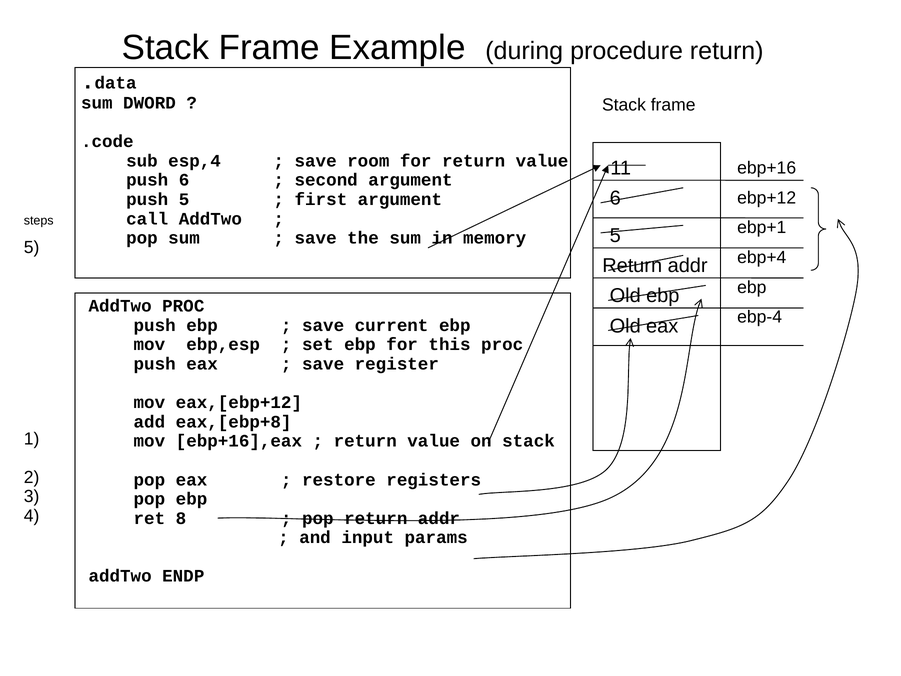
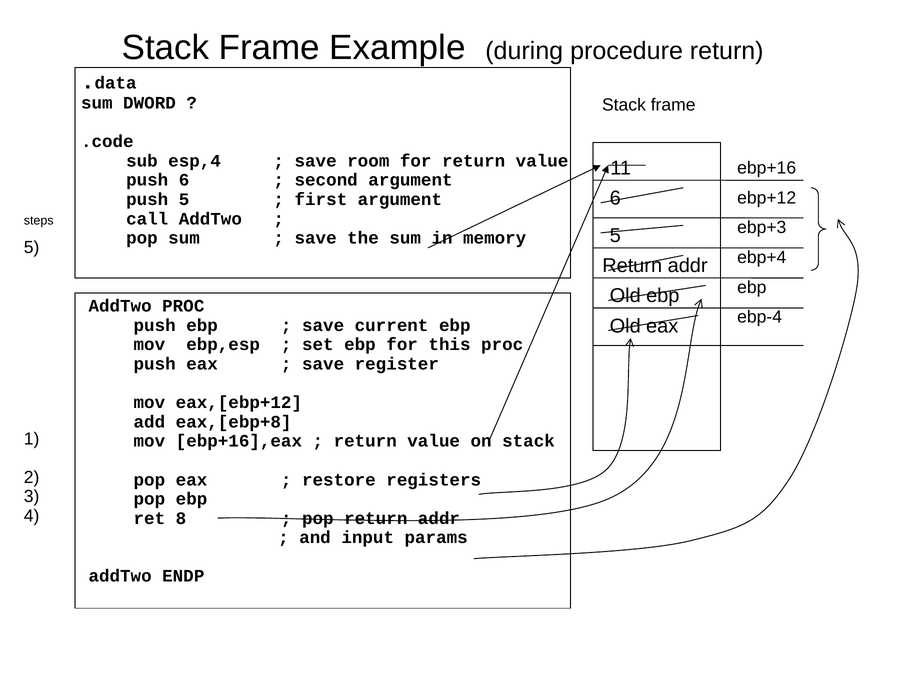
ebp+1: ebp+1 -> ebp+3
